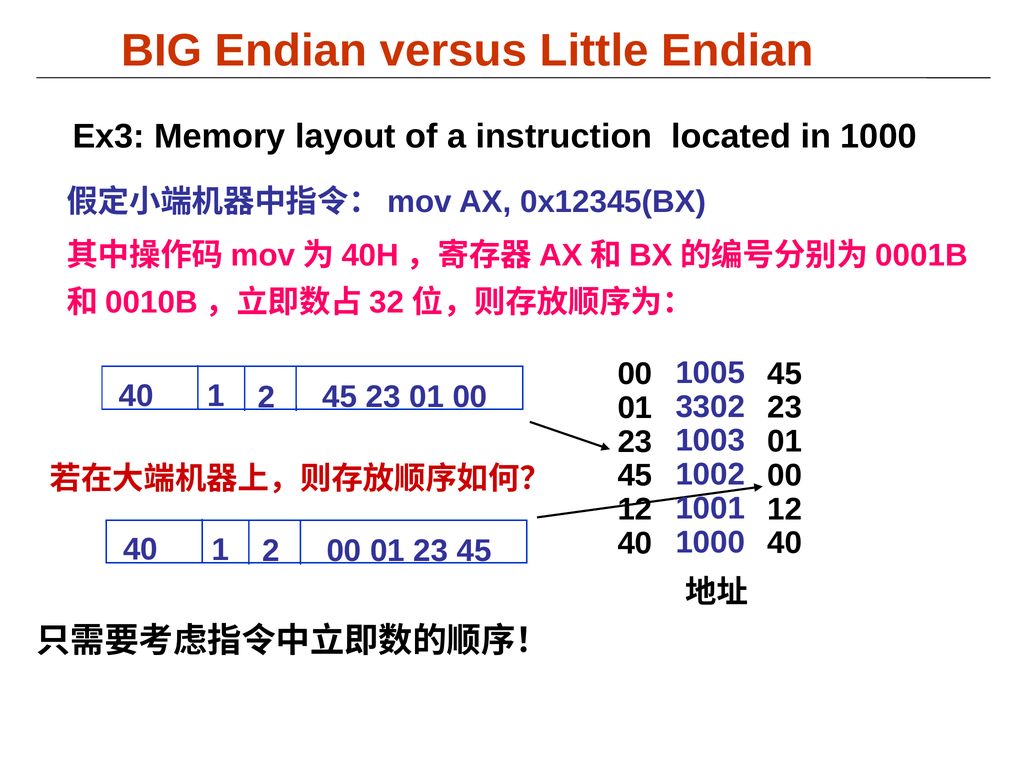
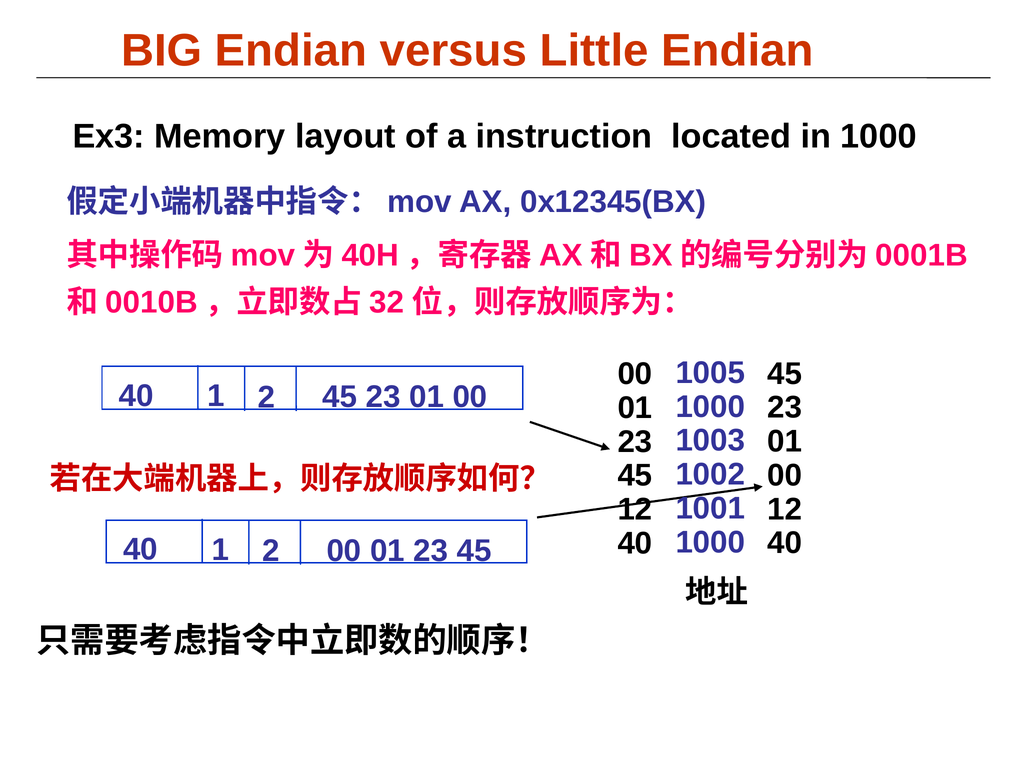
3302 at (710, 407): 3302 -> 1000
